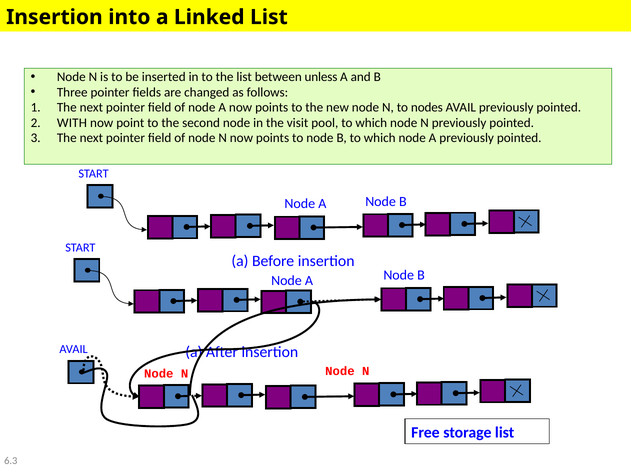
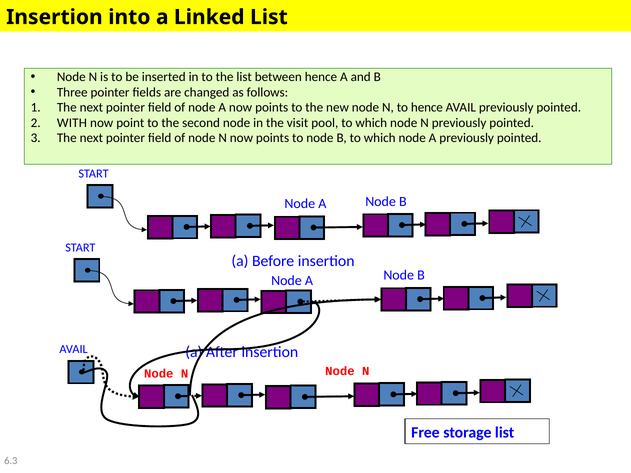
between unless: unless -> hence
to nodes: nodes -> hence
